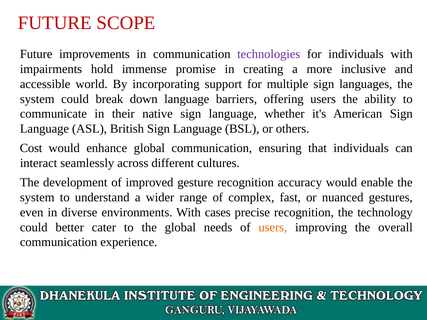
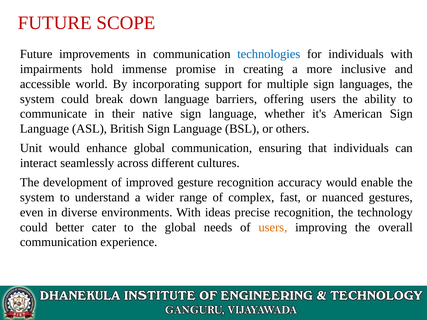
technologies colour: purple -> blue
Cost: Cost -> Unit
cases: cases -> ideas
